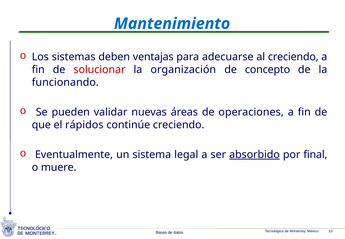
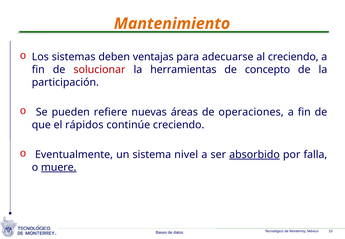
Mantenimiento colour: blue -> orange
organización: organización -> herramientas
funcionando: funcionando -> participación
validar: validar -> refiere
legal: legal -> nivel
final: final -> falla
muere underline: none -> present
